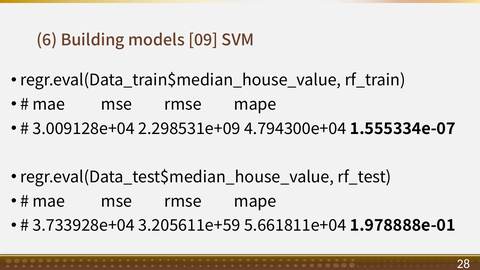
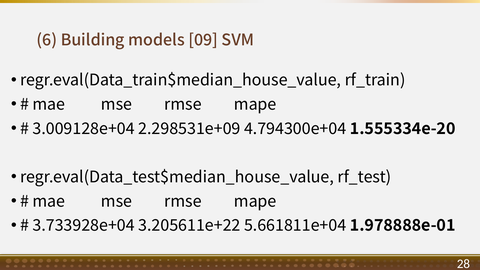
1.555334e-07: 1.555334e-07 -> 1.555334e-20
3.205611e+59: 3.205611e+59 -> 3.205611e+22
